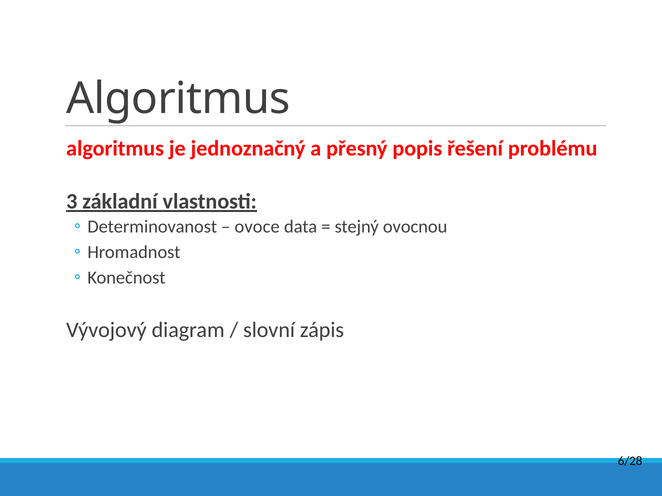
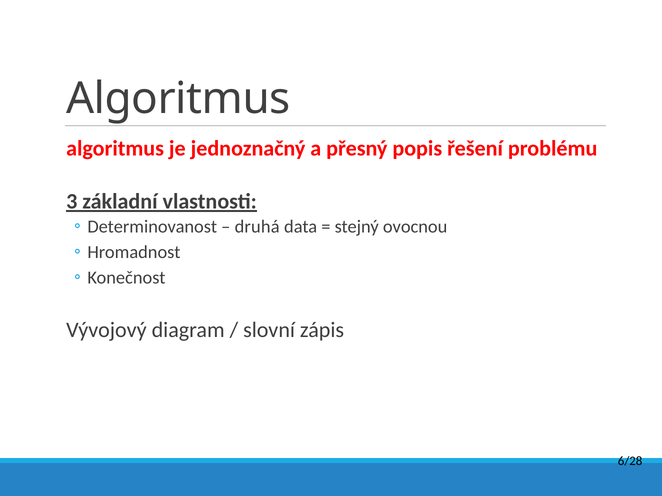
ovoce: ovoce -> druhá
